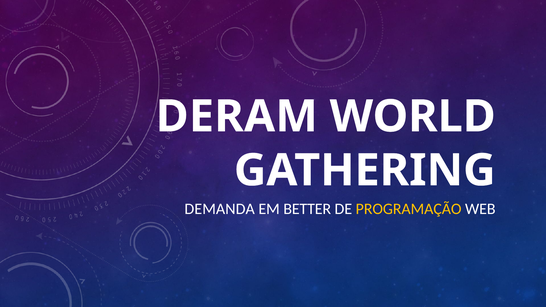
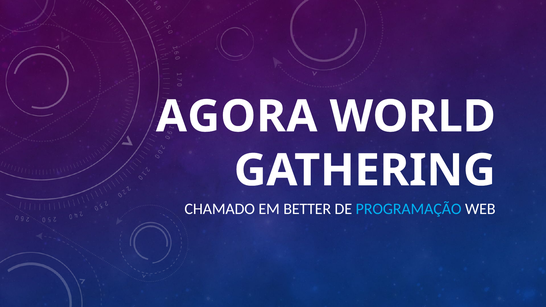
DERAM: DERAM -> AGORA
DEMANDA: DEMANDA -> CHAMADO
PROGRAMAÇÃO colour: yellow -> light blue
